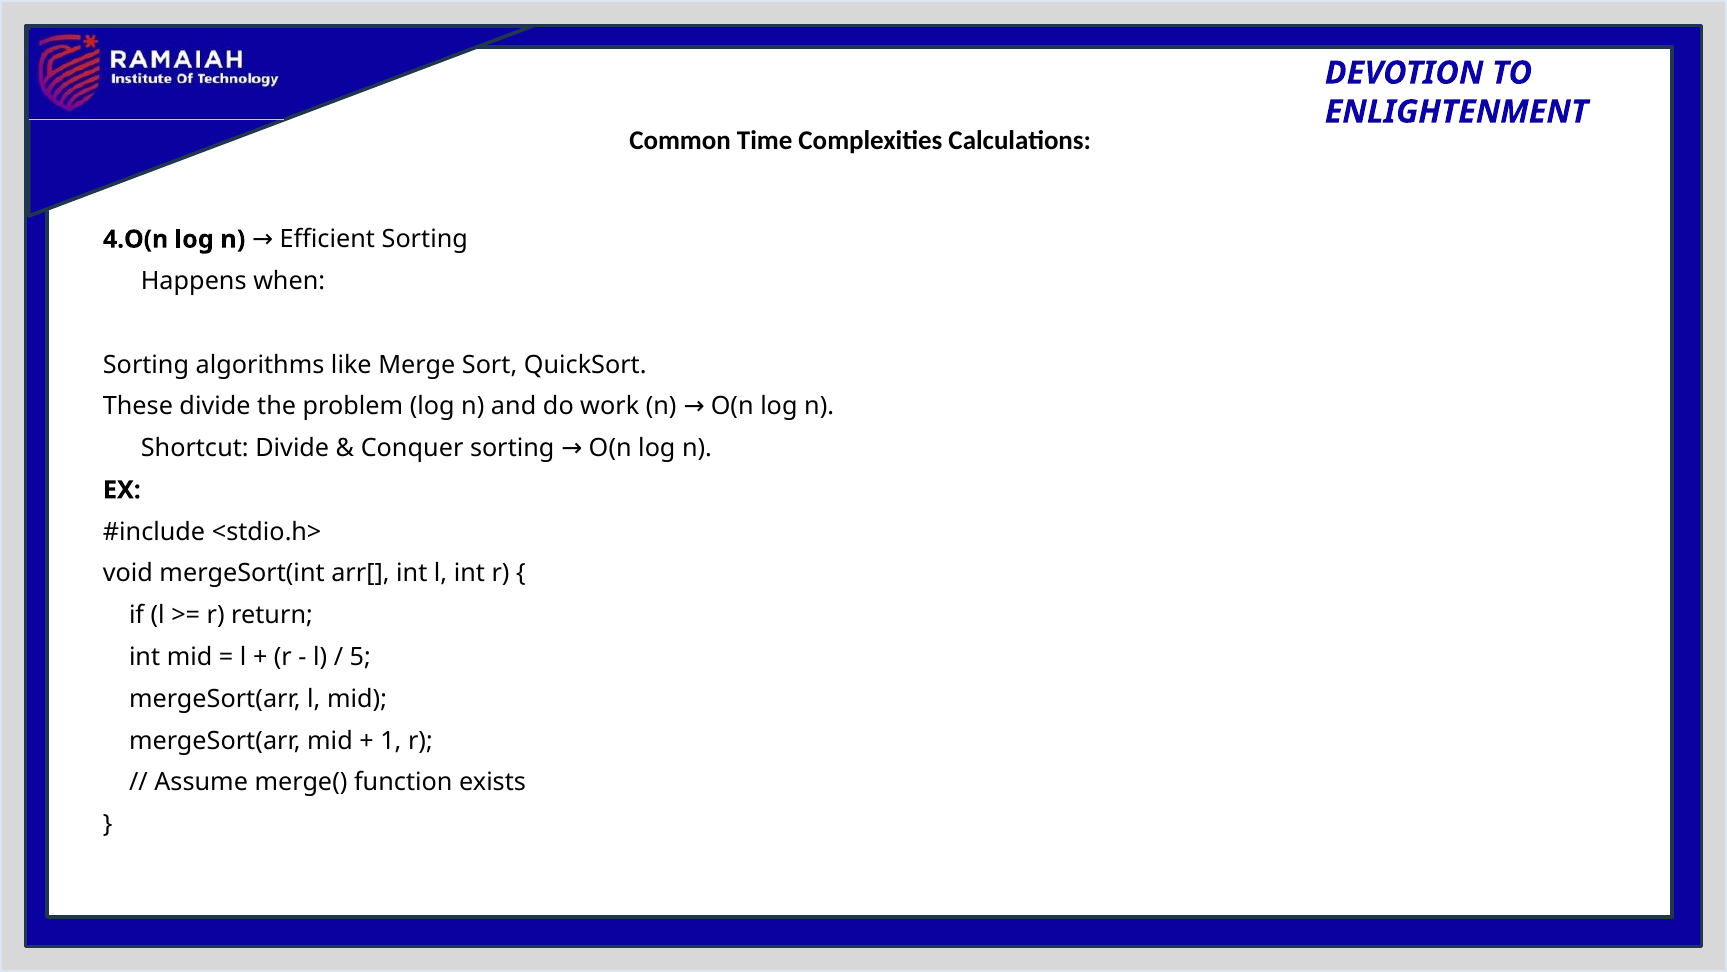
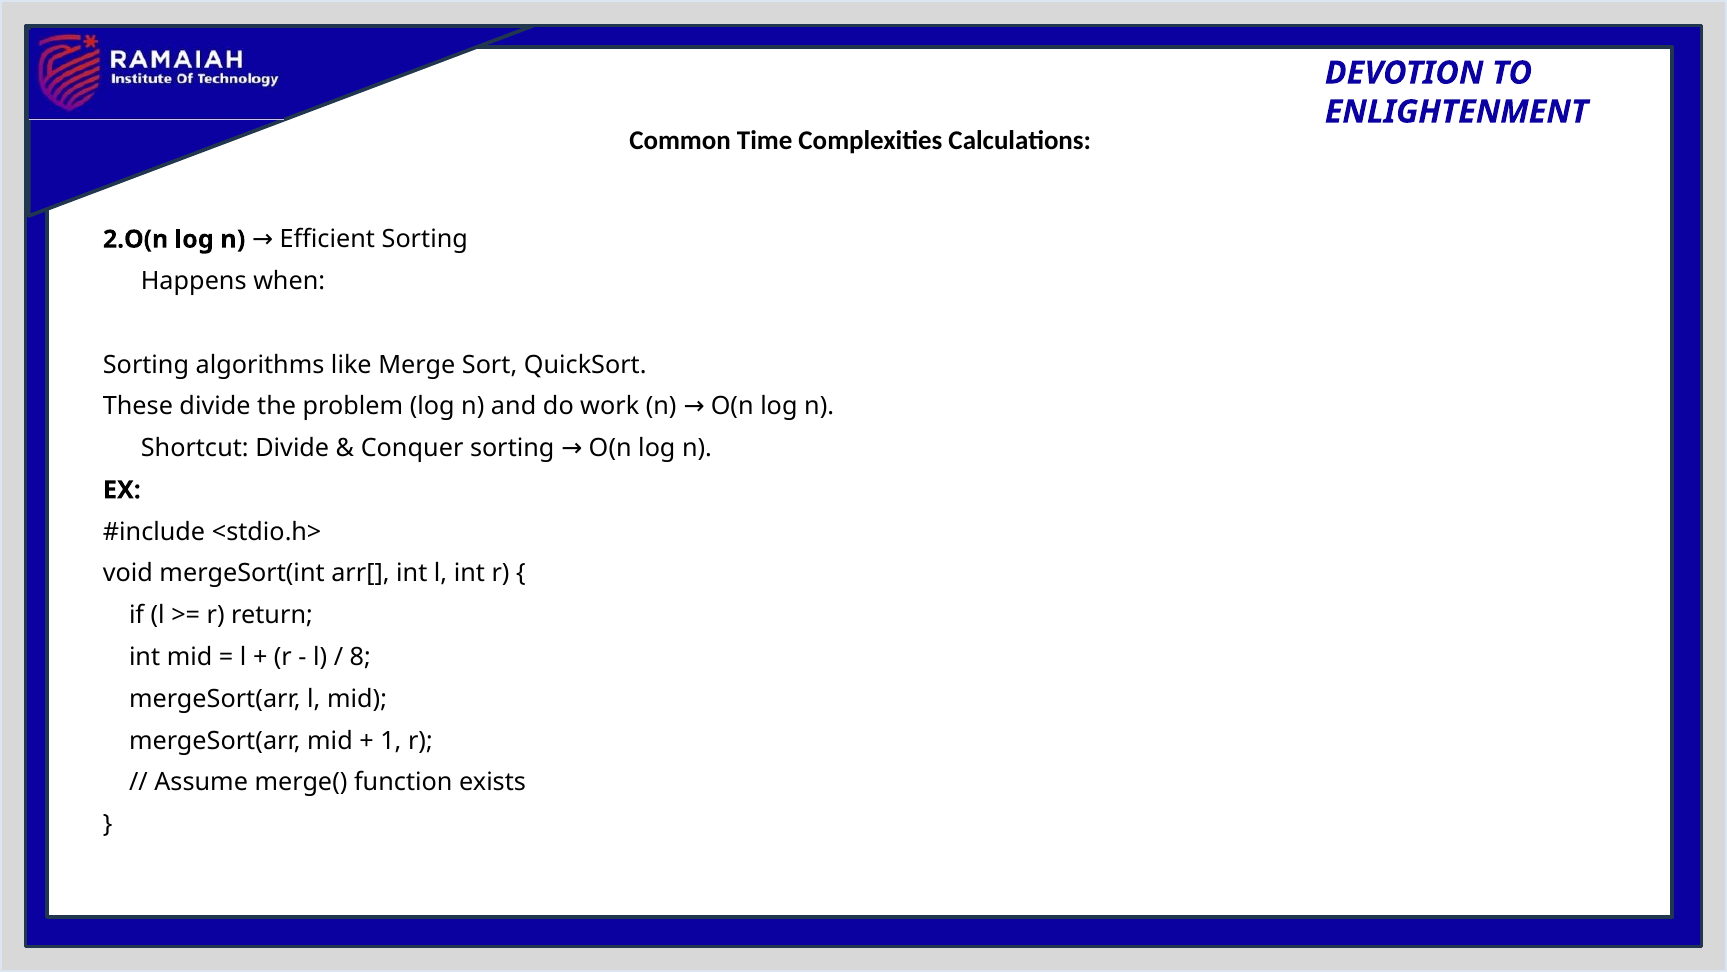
4.O(n: 4.O(n -> 2.O(n
5: 5 -> 8
